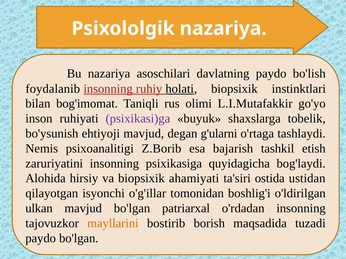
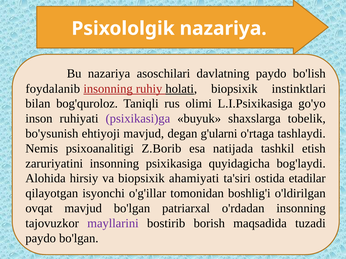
bog'imomat: bog'imomat -> bog'quroloz
L.I.Mutafakkir: L.I.Mutafakkir -> L.I.Psixikasiga
bajarish: bajarish -> natijada
ustidan: ustidan -> etadilar
ulkan: ulkan -> ovqat
mayllarini colour: orange -> purple
